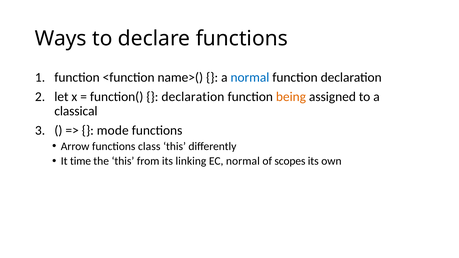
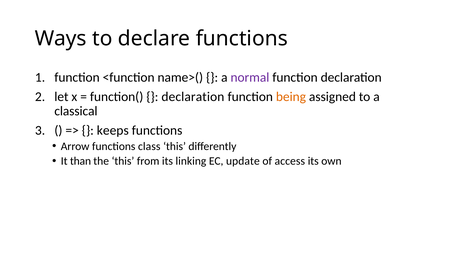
normal at (250, 78) colour: blue -> purple
mode: mode -> keeps
time: time -> than
EC normal: normal -> update
scopes: scopes -> access
